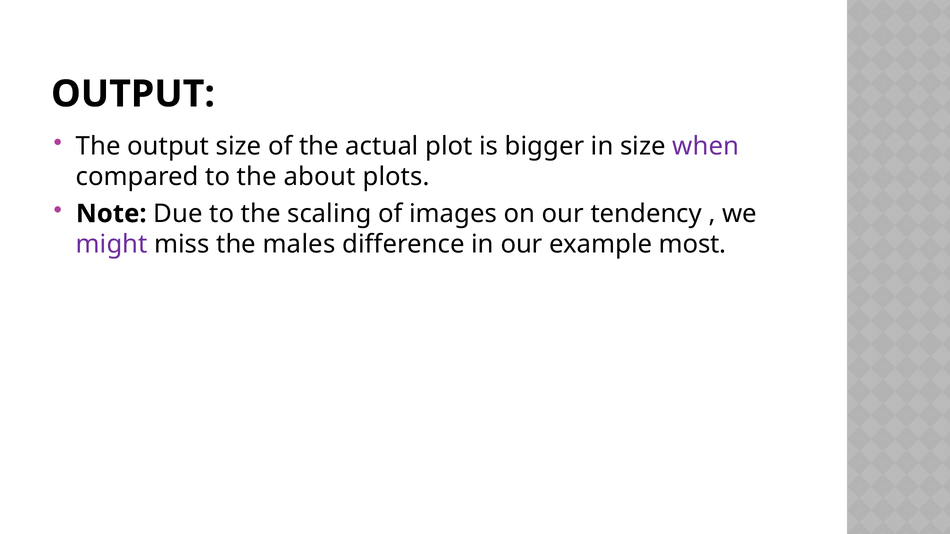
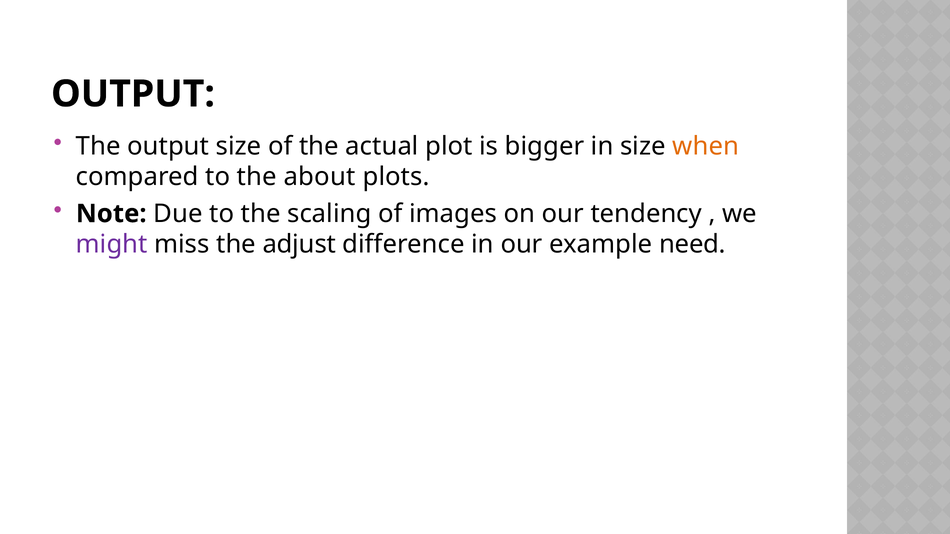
when colour: purple -> orange
males: males -> adjust
most: most -> need
